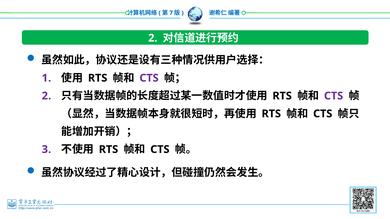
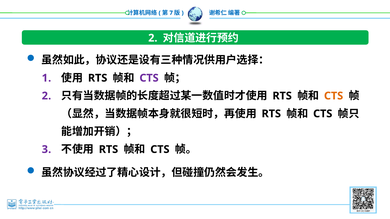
CTS at (334, 96) colour: purple -> orange
